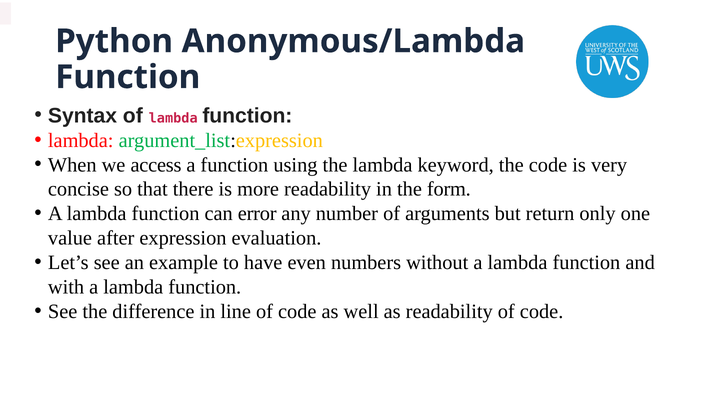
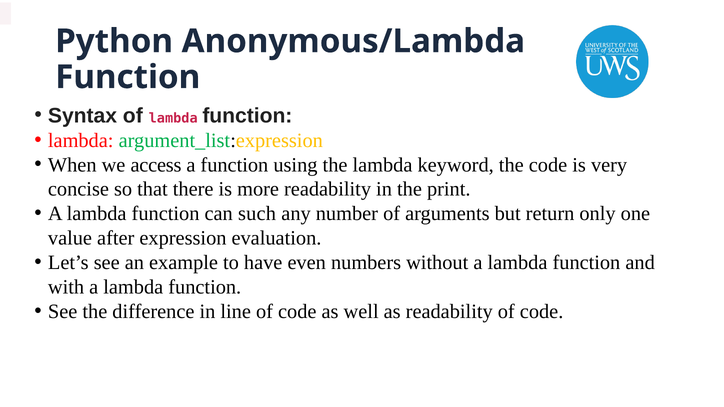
form: form -> print
error: error -> such
